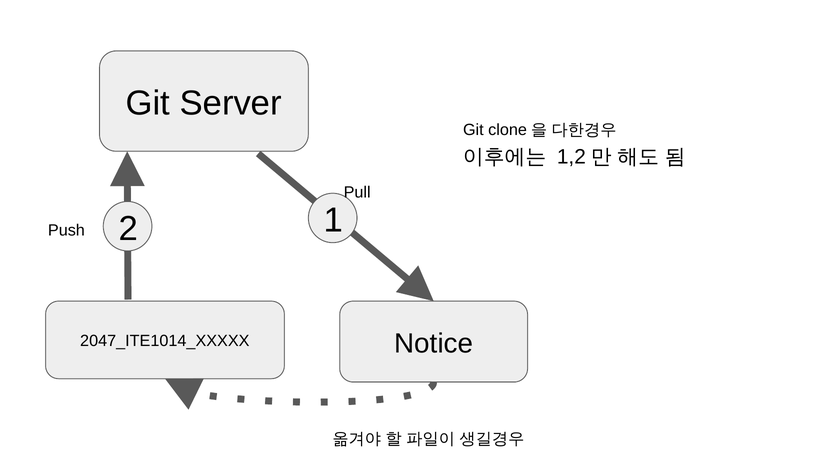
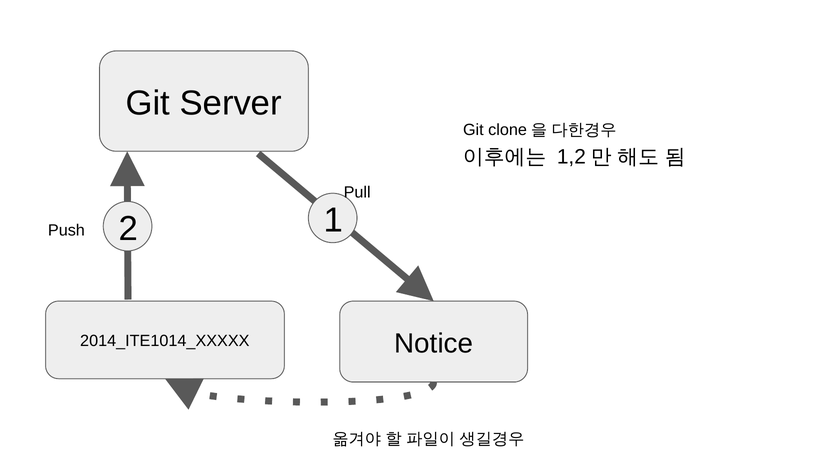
2047_ITE1014_XXXXX: 2047_ITE1014_XXXXX -> 2014_ITE1014_XXXXX
